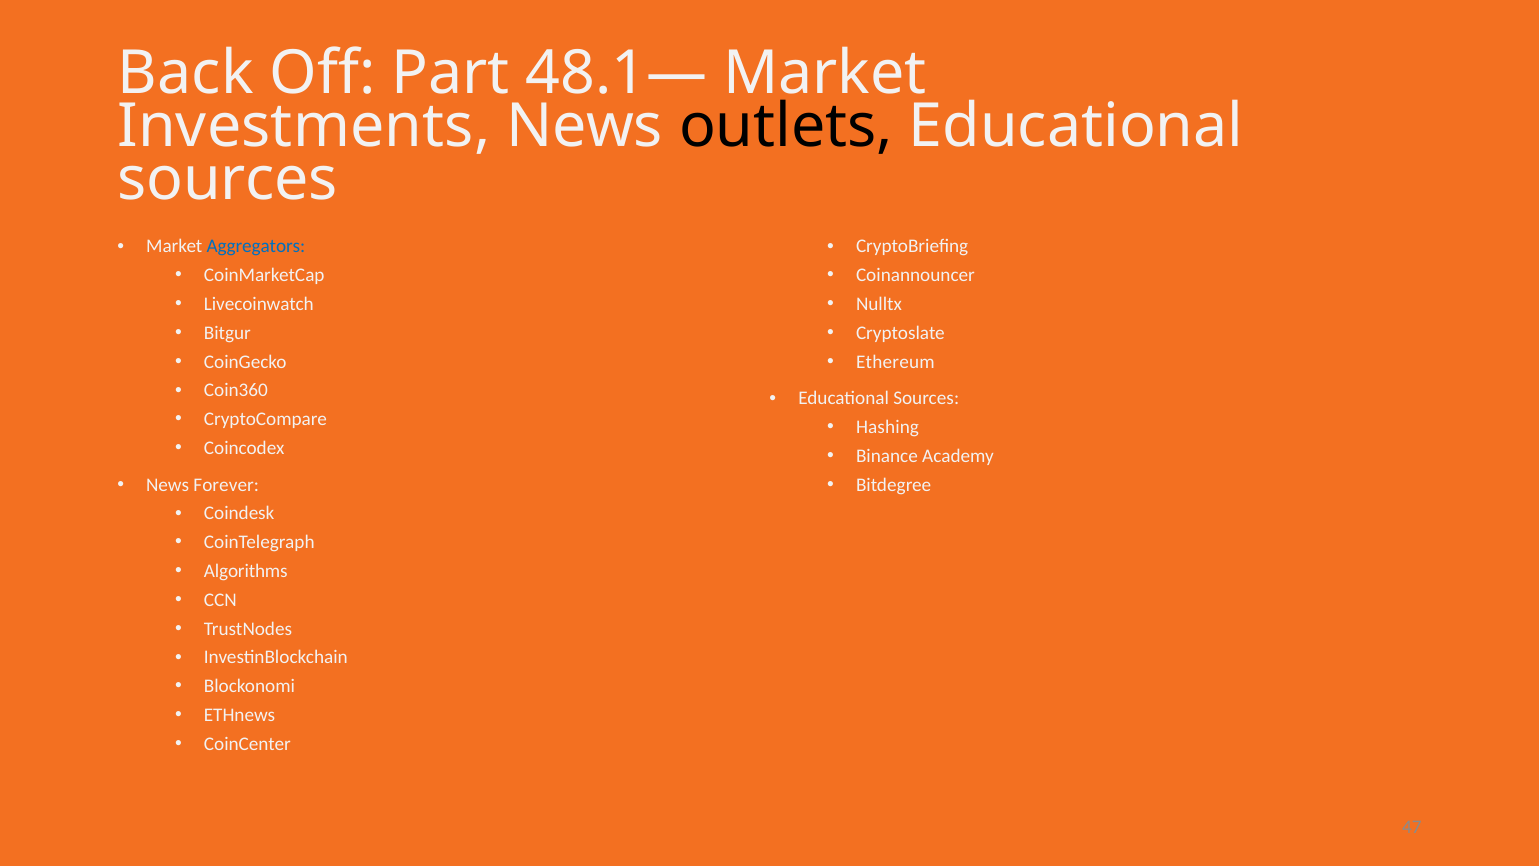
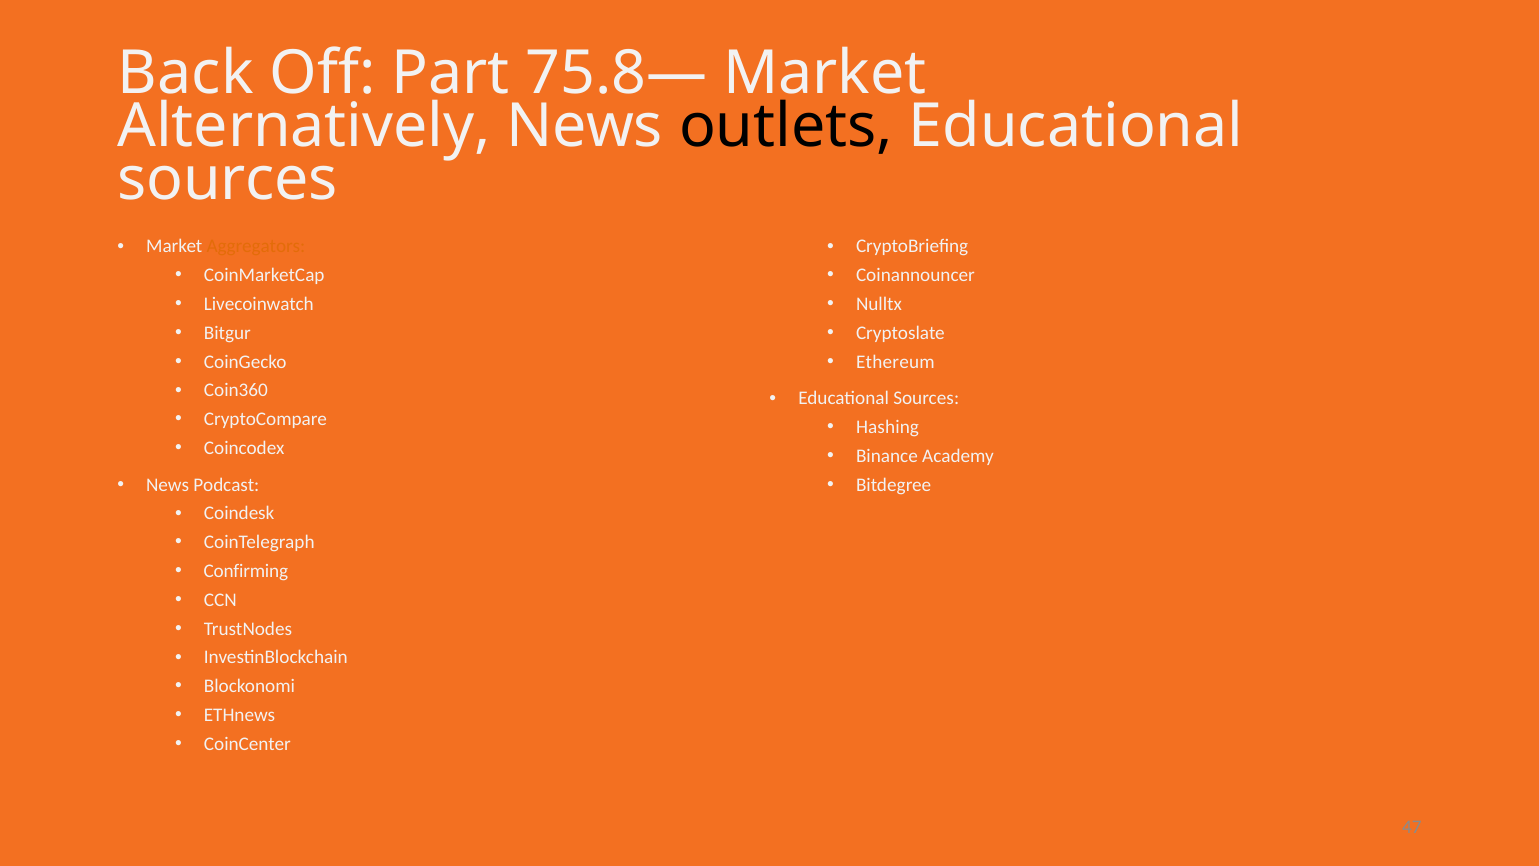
48.1—: 48.1— -> 75.8—
Investments: Investments -> Alternatively
Aggregators colour: blue -> orange
Forever: Forever -> Podcast
Algorithms: Algorithms -> Confirming
